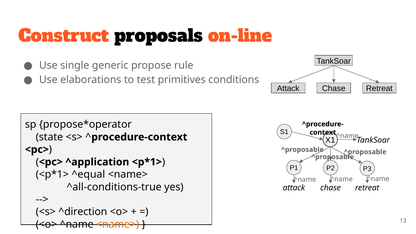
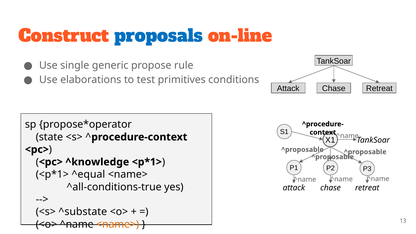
proposals colour: black -> blue
^application: ^application -> ^knowledge
^direction: ^direction -> ^substate
